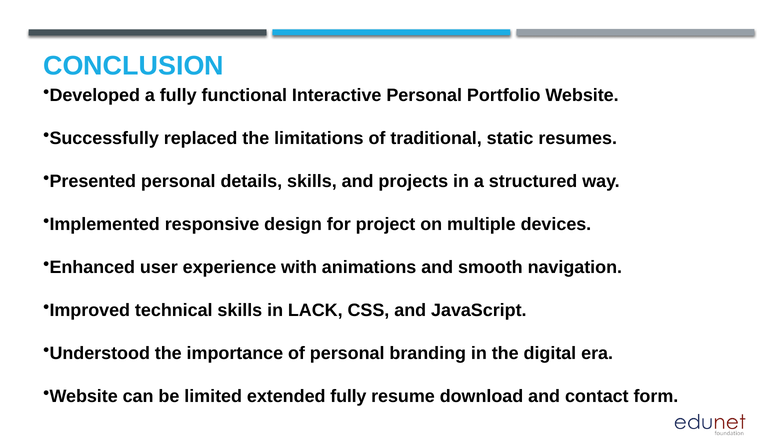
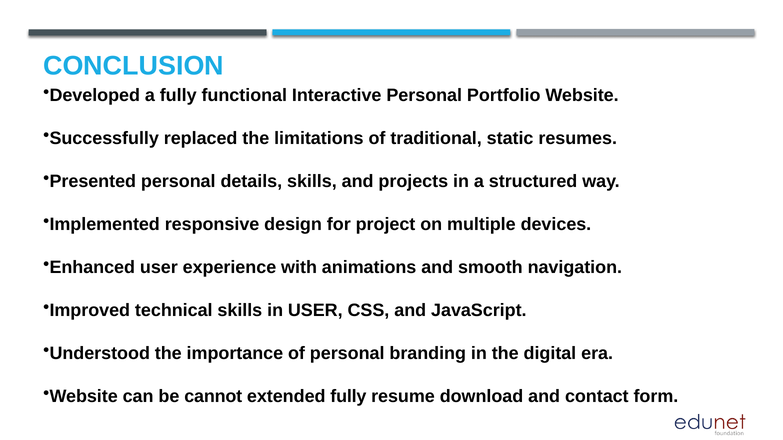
in LACK: LACK -> USER
limited: limited -> cannot
